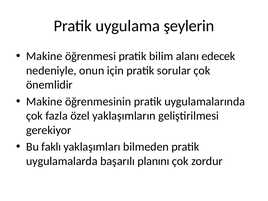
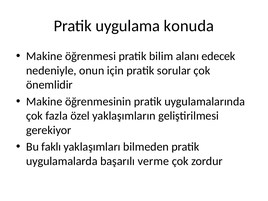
şeylerin: şeylerin -> konuda
planını: planını -> verme
